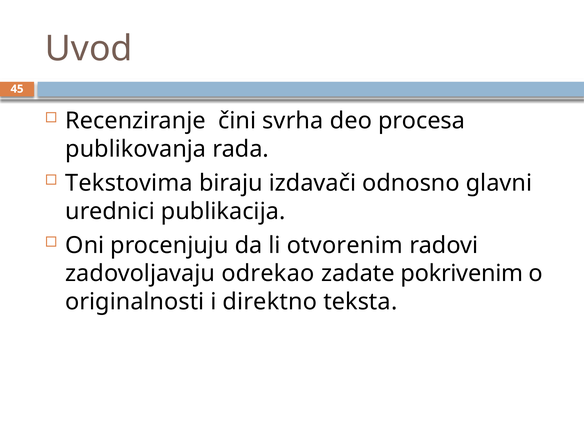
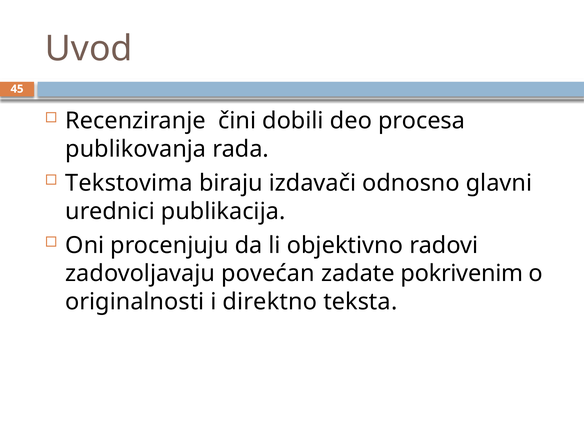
svrha: svrha -> dobili
otvorenim: otvorenim -> objektivno
odrekao: odrekao -> povećan
